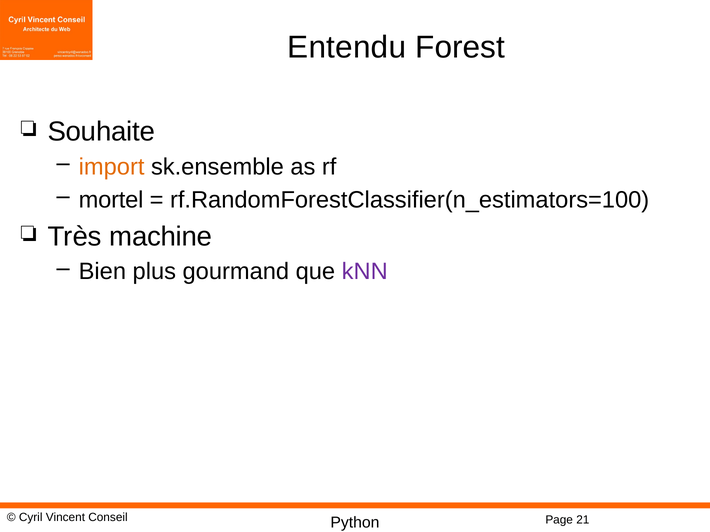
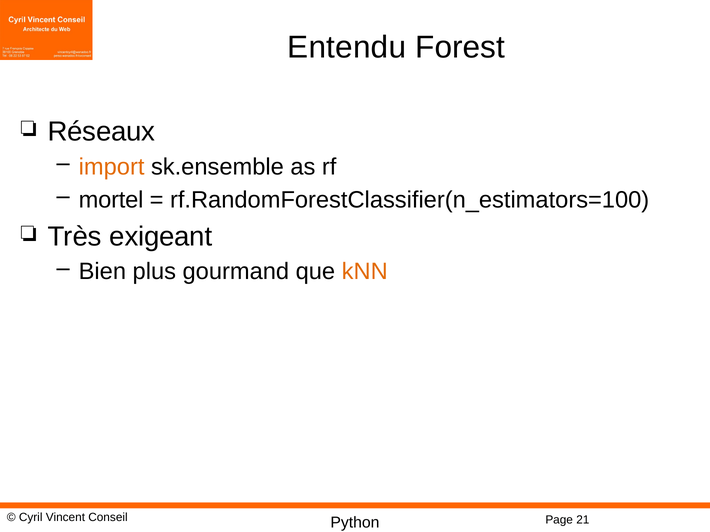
Souhaite: Souhaite -> Réseaux
machine: machine -> exigeant
kNN colour: purple -> orange
